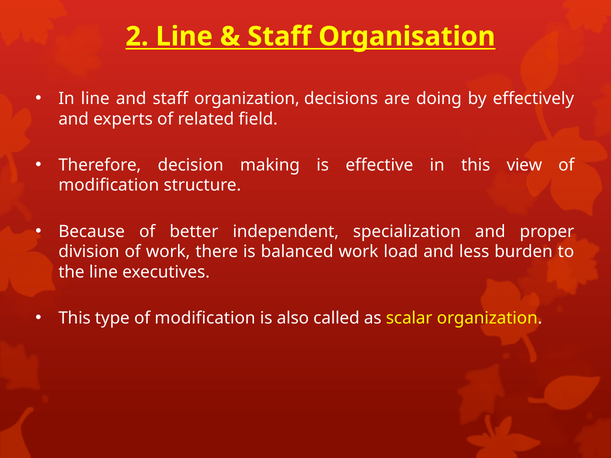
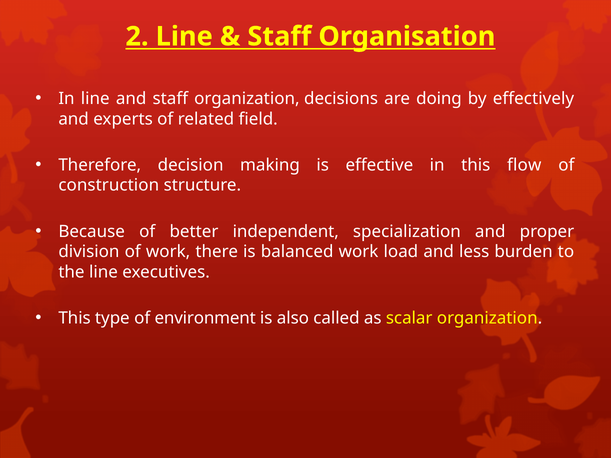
view: view -> flow
modification at (109, 185): modification -> construction
type of modification: modification -> environment
